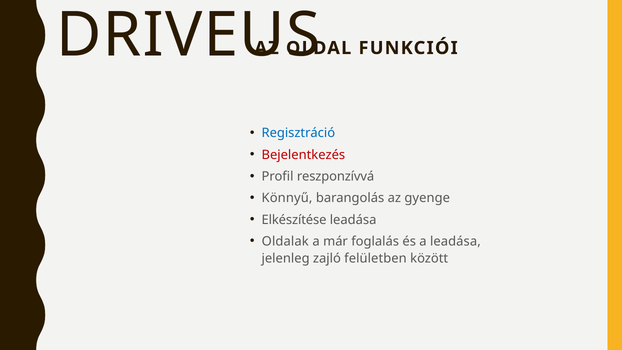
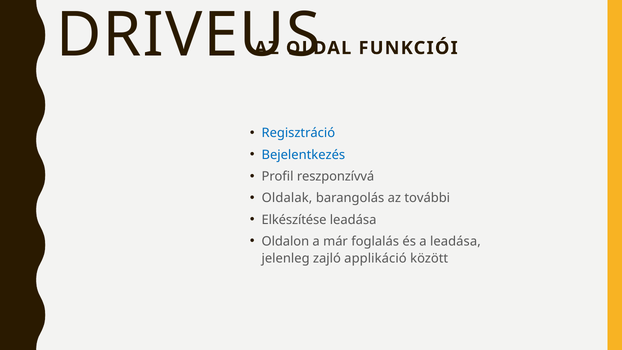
Bejelentkezés colour: red -> blue
Könnyű: Könnyű -> Oldalak
gyenge: gyenge -> további
Oldalak: Oldalak -> Oldalon
felületben: felületben -> applikáció
